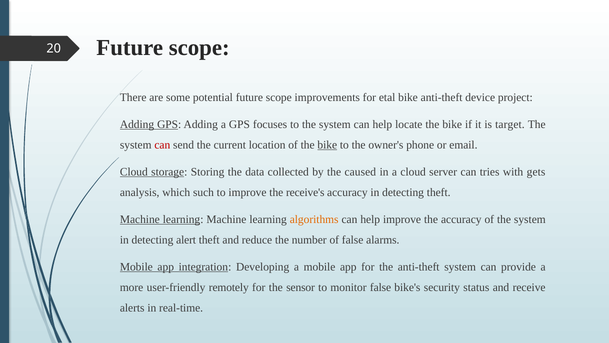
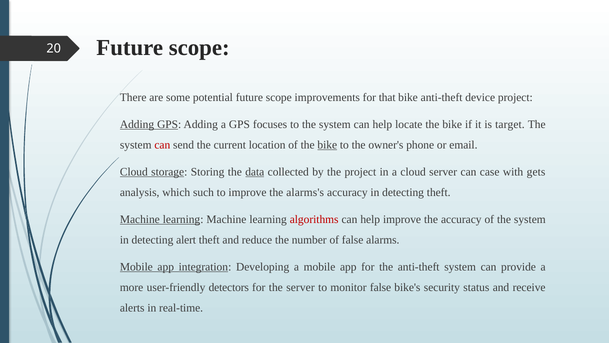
etal: etal -> that
data underline: none -> present
the caused: caused -> project
tries: tries -> case
receive's: receive's -> alarms's
algorithms colour: orange -> red
remotely: remotely -> detectors
the sensor: sensor -> server
